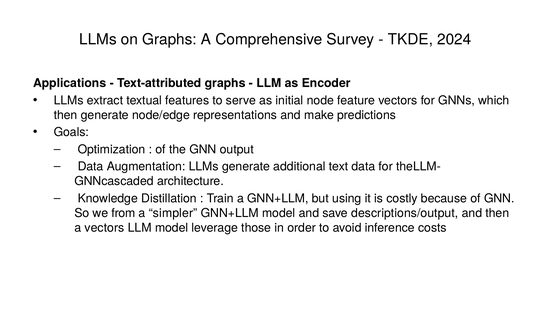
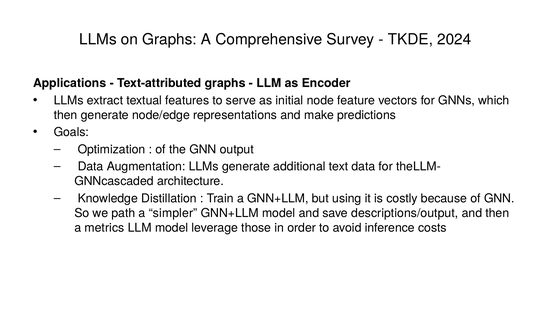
from: from -> path
a vectors: vectors -> metrics
